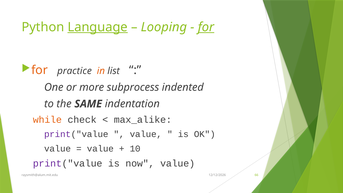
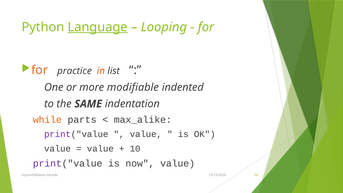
for at (206, 27) underline: present -> none
subprocess: subprocess -> modifiable
check: check -> parts
